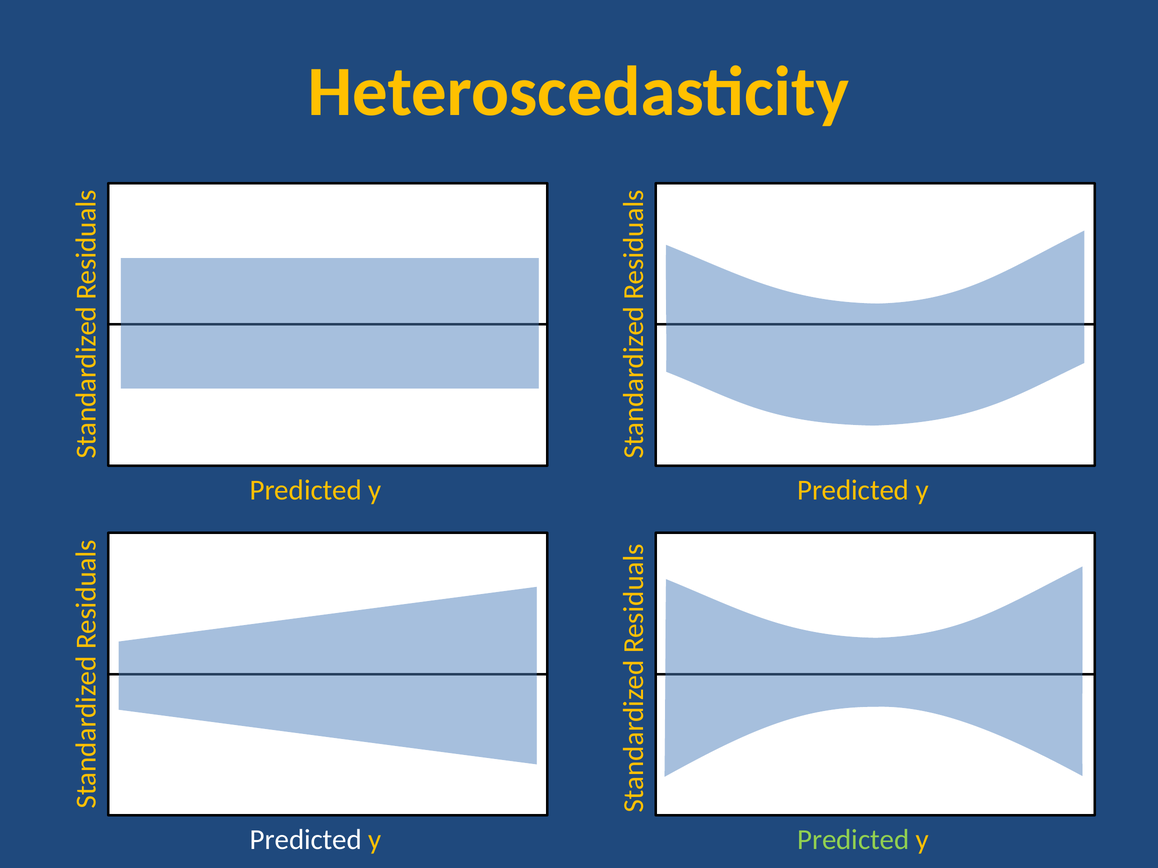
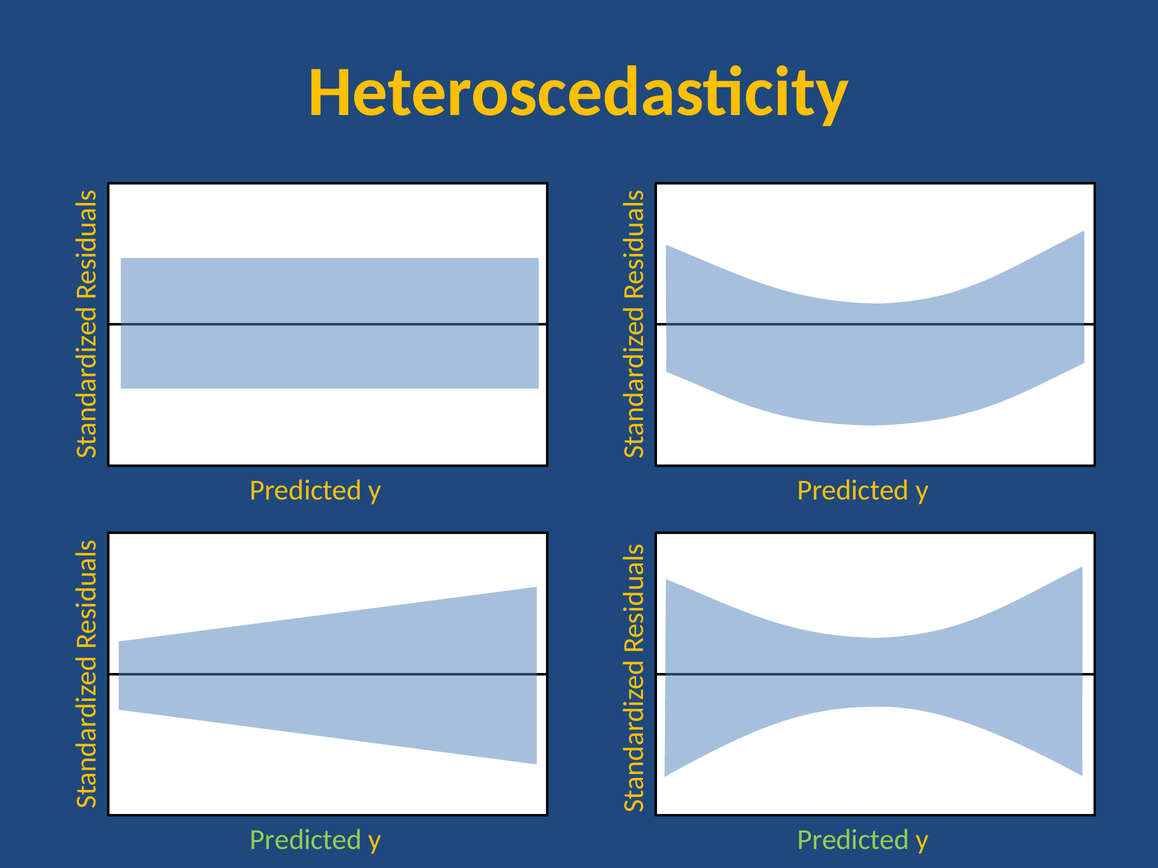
Predicted at (306, 840) colour: white -> light green
